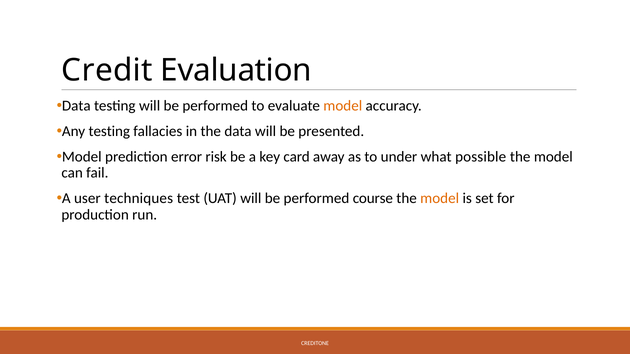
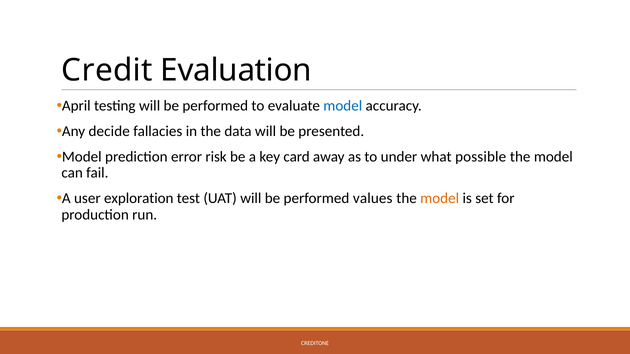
Data at (76, 106): Data -> April
model at (343, 106) colour: orange -> blue
Any testing: testing -> decide
techniques: techniques -> exploration
course: course -> values
